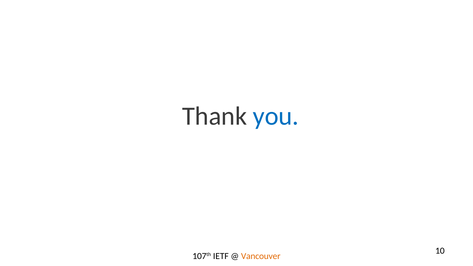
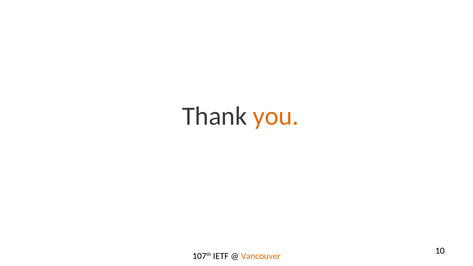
you colour: blue -> orange
